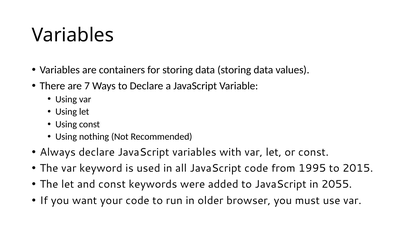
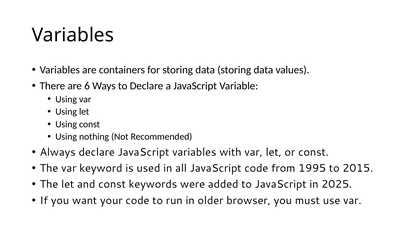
7: 7 -> 6
2055: 2055 -> 2025
